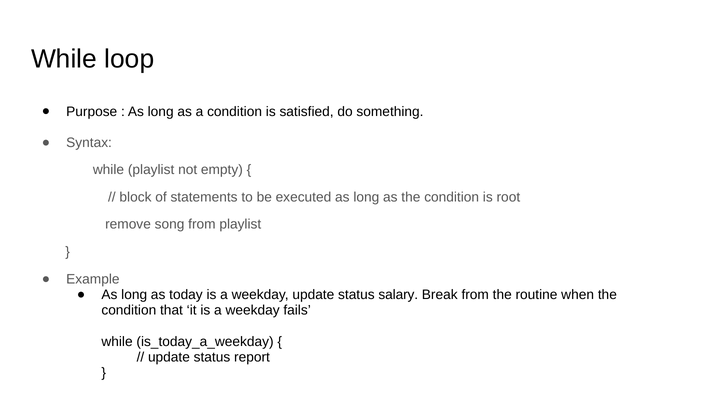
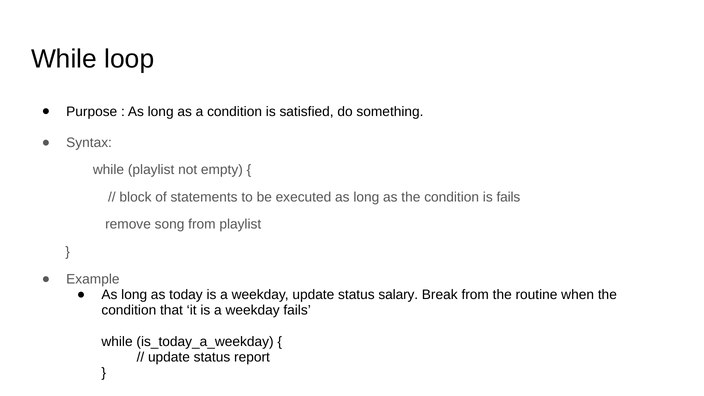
is root: root -> fails
